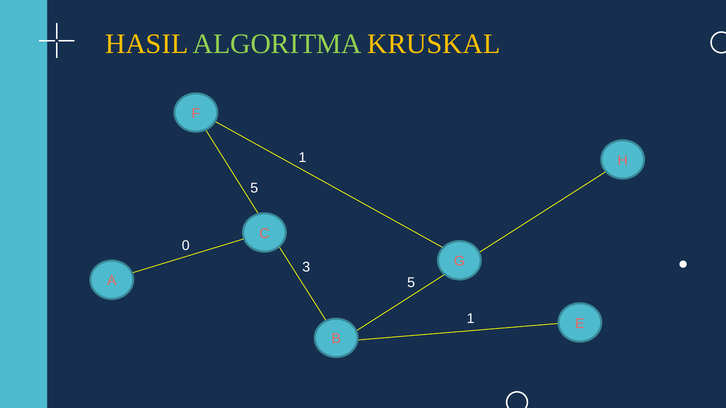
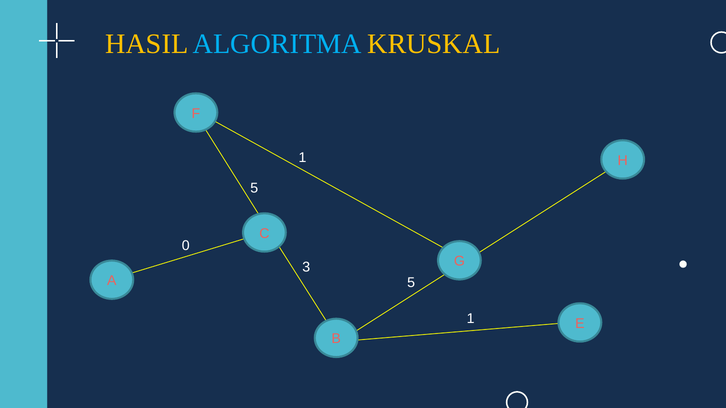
ALGORITMA colour: light green -> light blue
